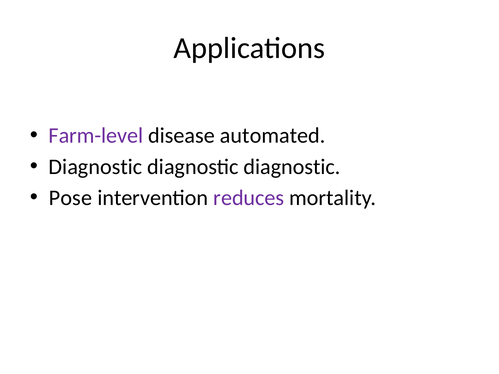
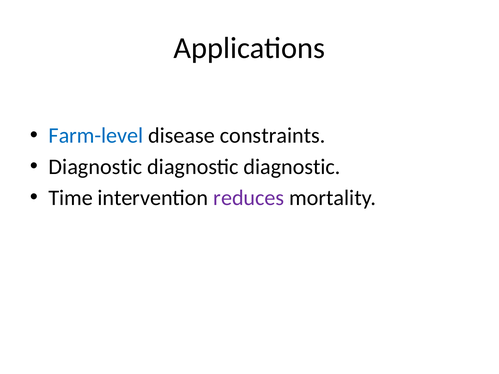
Farm-level colour: purple -> blue
automated: automated -> constraints
Pose: Pose -> Time
